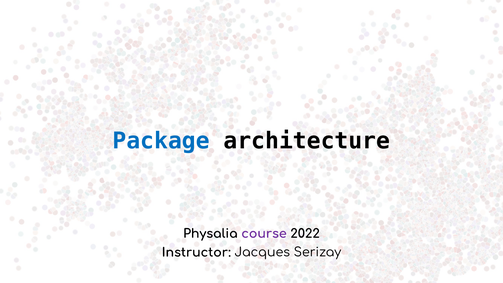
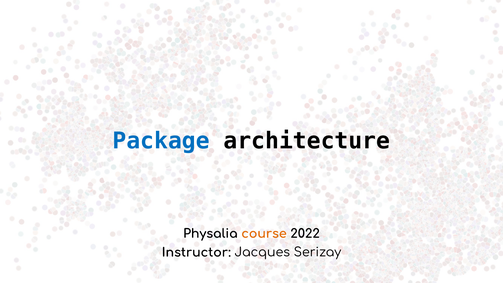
course colour: purple -> orange
